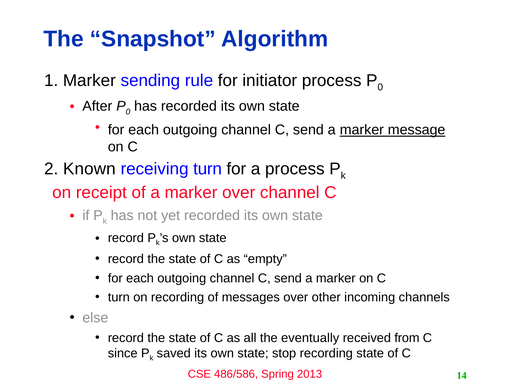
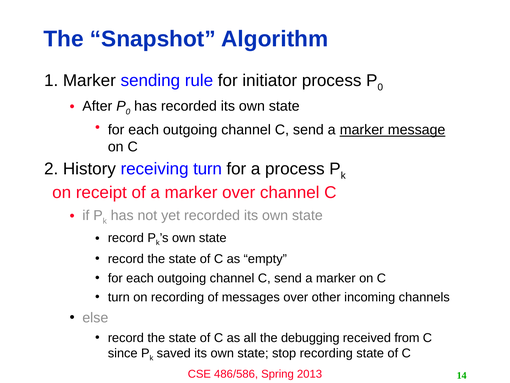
Known: Known -> History
eventually: eventually -> debugging
